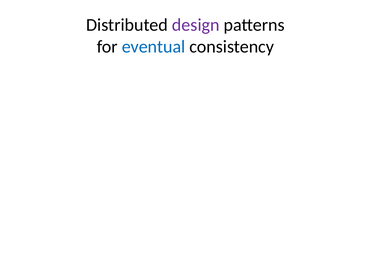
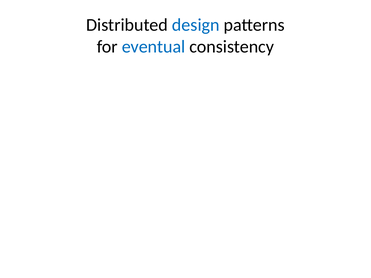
design colour: purple -> blue
